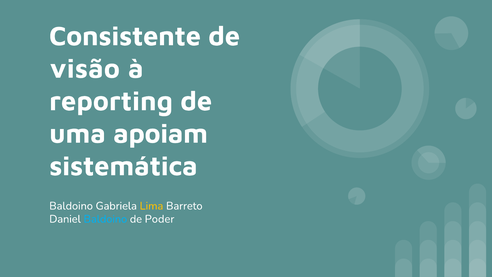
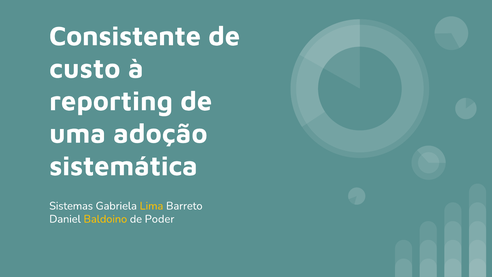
visão: visão -> custo
apoiam: apoiam -> adoção
Baldoino at (71, 206): Baldoino -> Sistemas
Baldoino at (105, 219) colour: light blue -> yellow
